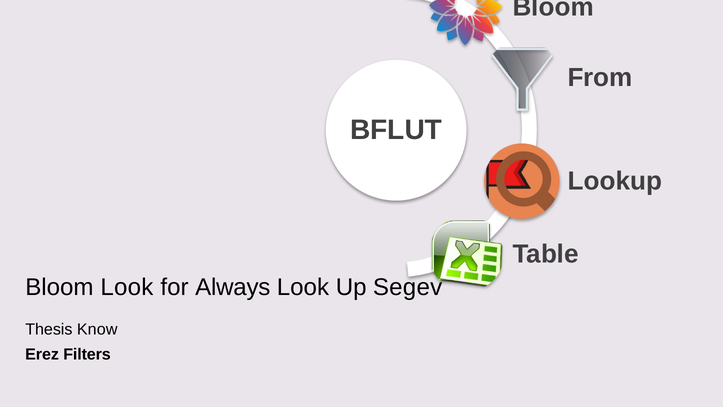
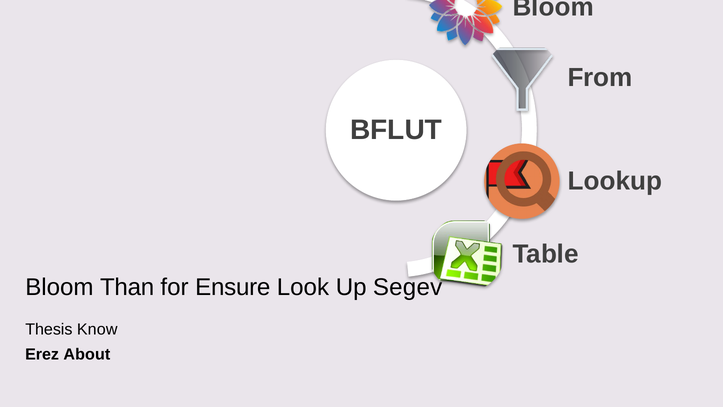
Bloom Look: Look -> Than
Always: Always -> Ensure
Filters: Filters -> About
